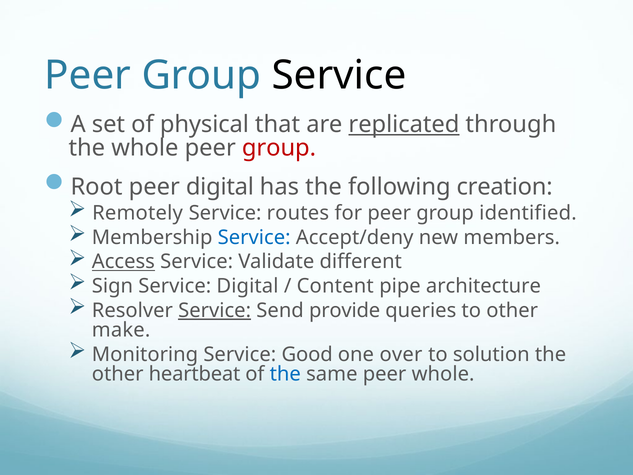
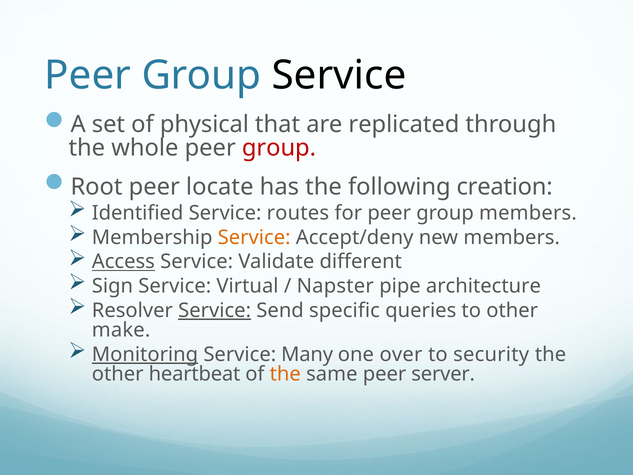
replicated underline: present -> none
peer digital: digital -> locate
Remotely: Remotely -> Identified
group identified: identified -> members
Service at (254, 237) colour: blue -> orange
Service Digital: Digital -> Virtual
Content: Content -> Napster
provide: provide -> specific
Monitoring underline: none -> present
Good: Good -> Many
solution: solution -> security
the at (285, 374) colour: blue -> orange
peer whole: whole -> server
